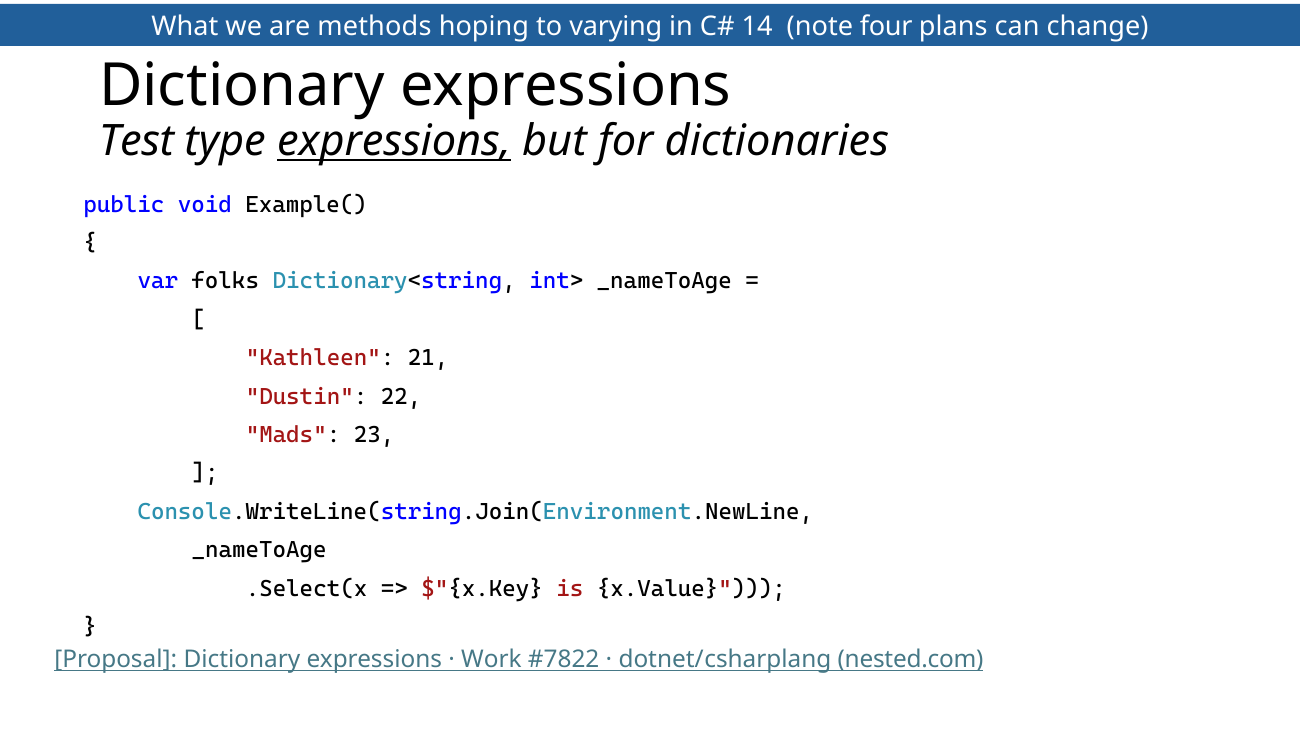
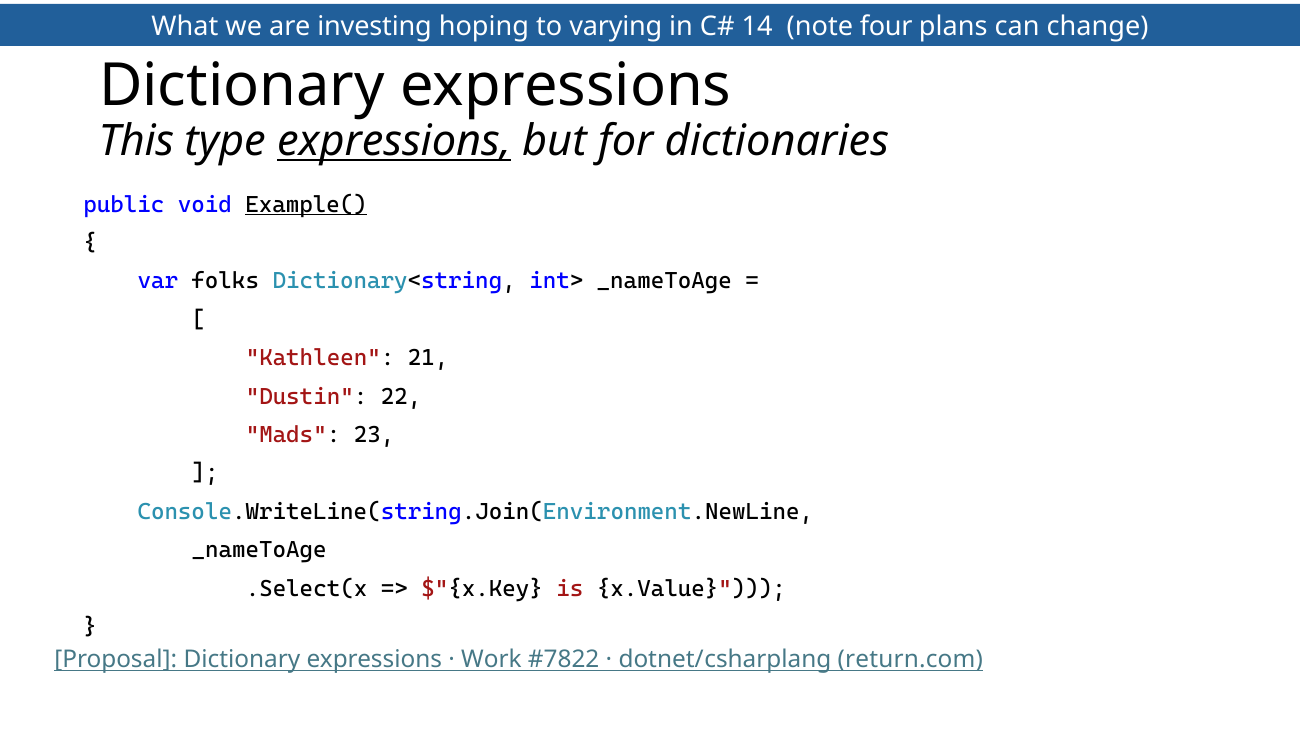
methods: methods -> investing
Test: Test -> This
Example( underline: none -> present
nested.com: nested.com -> return.com
